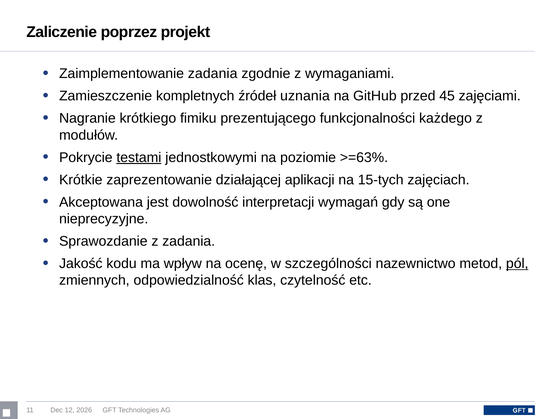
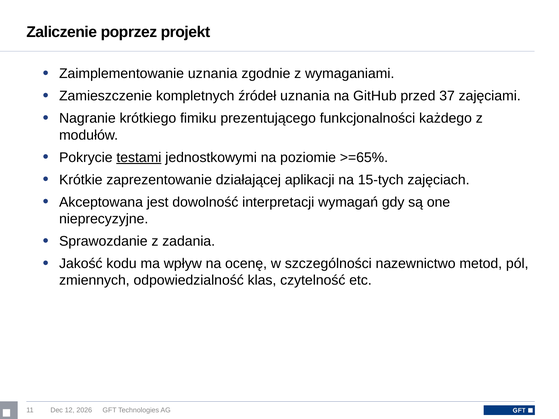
Zaimplementowanie zadania: zadania -> uznania
45: 45 -> 37
>=63%: >=63% -> >=65%
pól underline: present -> none
